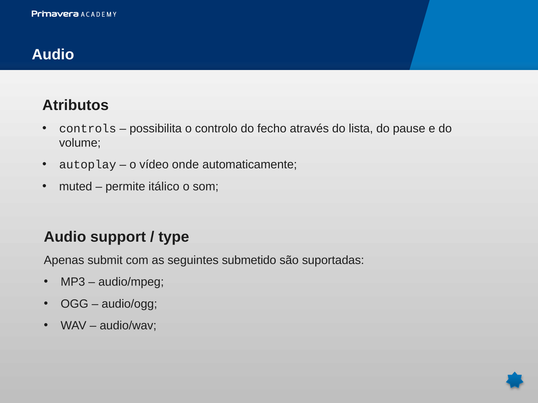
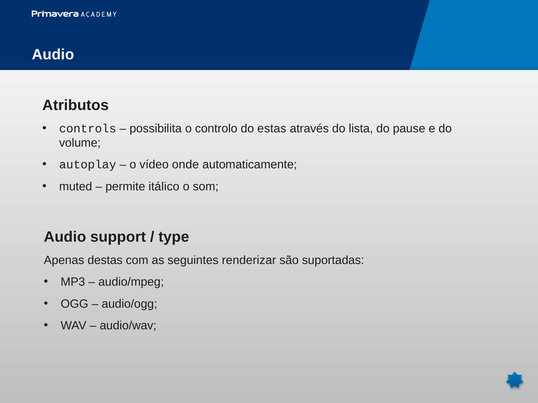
fecho: fecho -> estas
submit: submit -> destas
submetido: submetido -> renderizar
